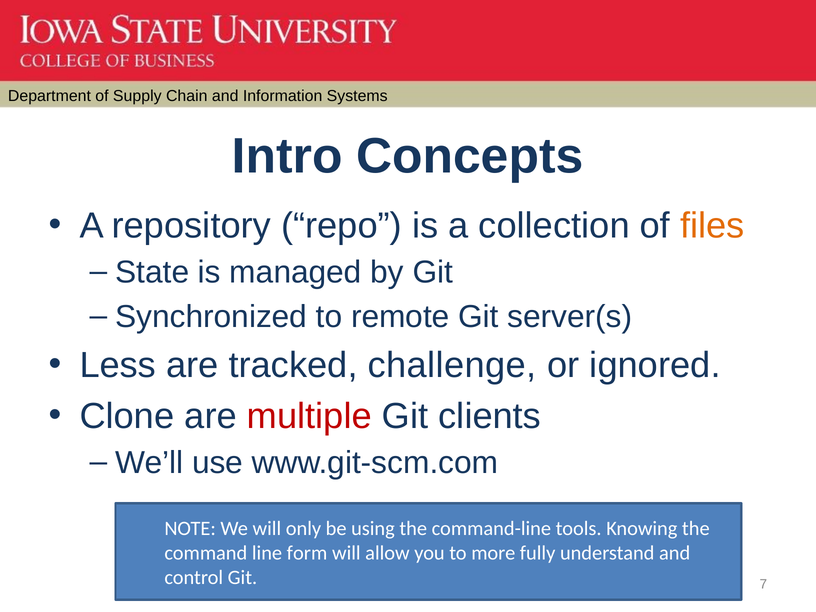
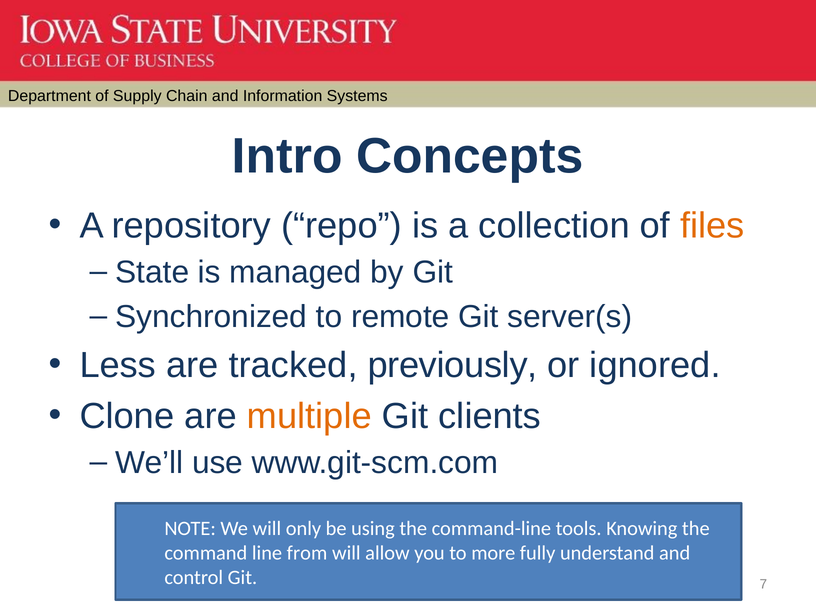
challenge: challenge -> previously
multiple colour: red -> orange
form: form -> from
